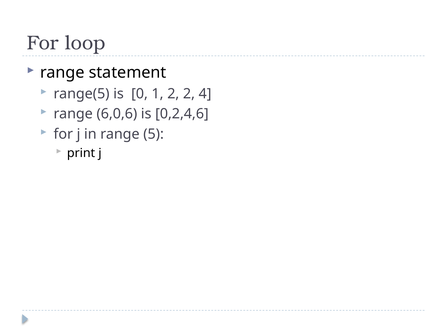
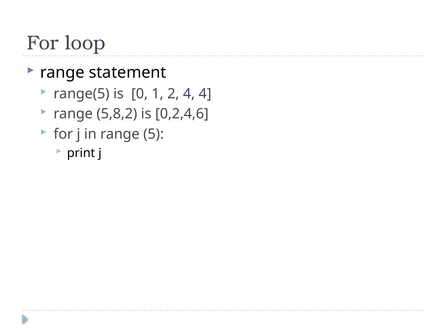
2 2: 2 -> 4
6,0,6: 6,0,6 -> 5,8,2
